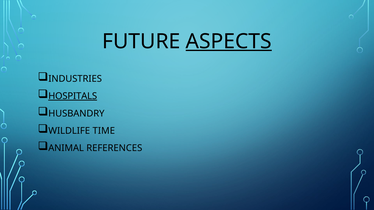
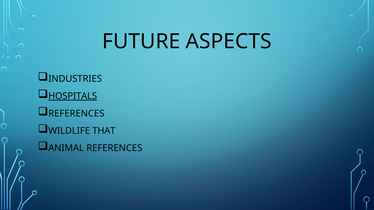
ASPECTS underline: present -> none
HUSBANDRY at (76, 114): HUSBANDRY -> REFERENCES
TIME: TIME -> THAT
